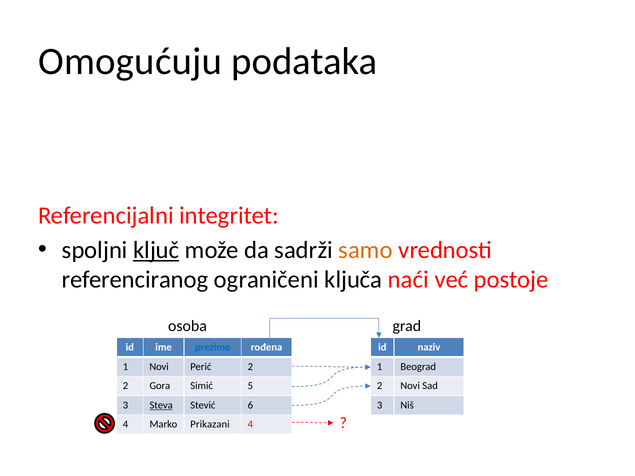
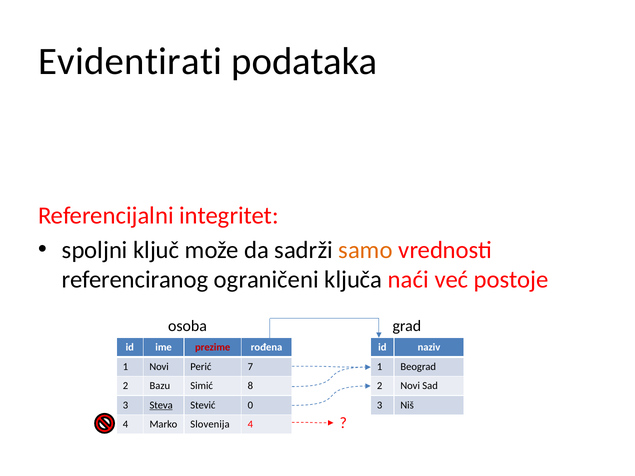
Omogućuju: Omogućuju -> Evidentirati
ključ underline: present -> none
prezime colour: blue -> red
Perić 2: 2 -> 7
Gora: Gora -> Bazu
5: 5 -> 8
6: 6 -> 0
Prikazani: Prikazani -> Slovenija
